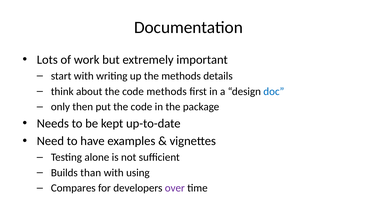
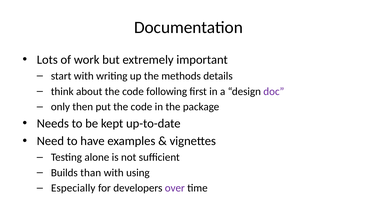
code methods: methods -> following
doc colour: blue -> purple
Compares: Compares -> Especially
